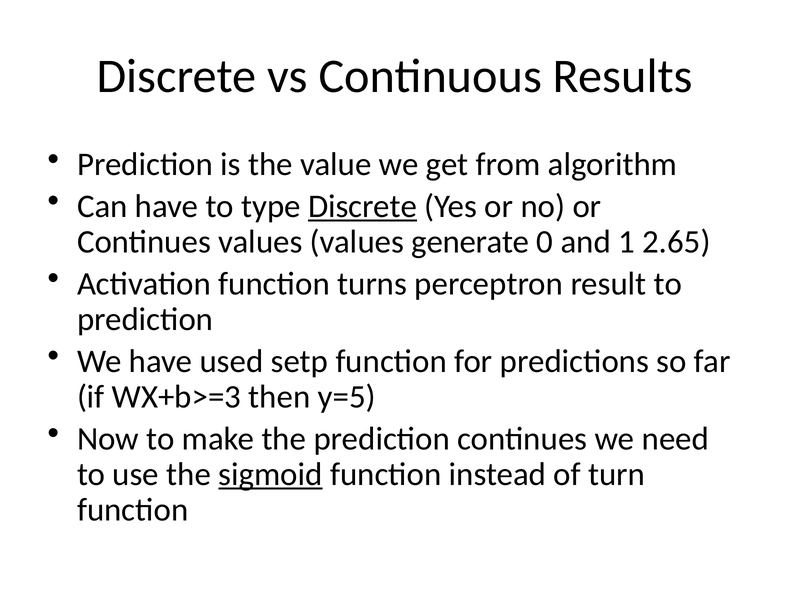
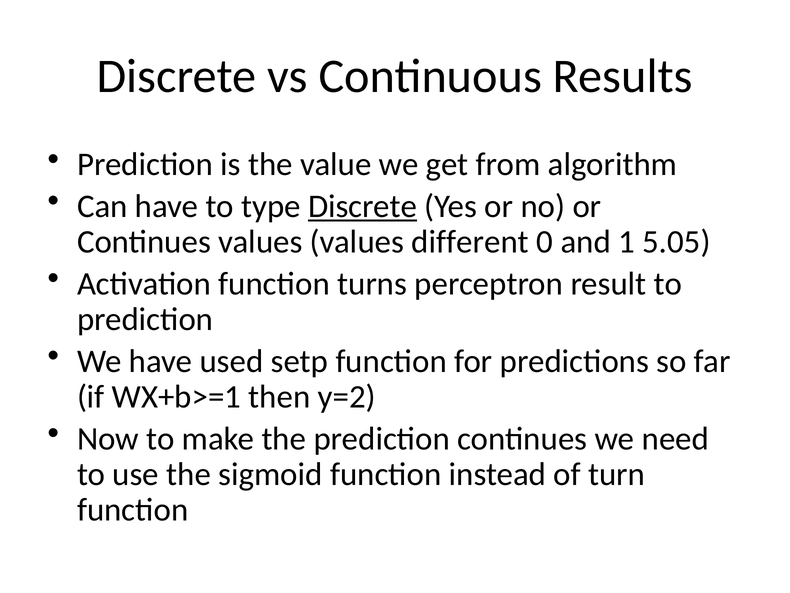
generate: generate -> different
2.65: 2.65 -> 5.05
WX+b>=3: WX+b>=3 -> WX+b>=1
y=5: y=5 -> y=2
sigmoid underline: present -> none
